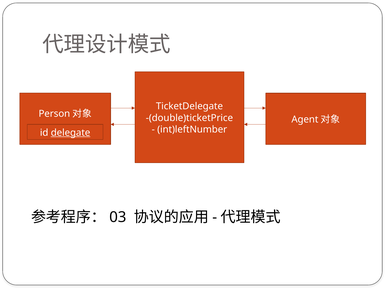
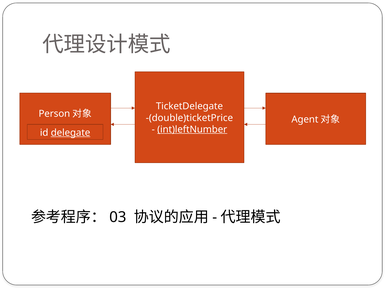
int)leftNumber underline: none -> present
